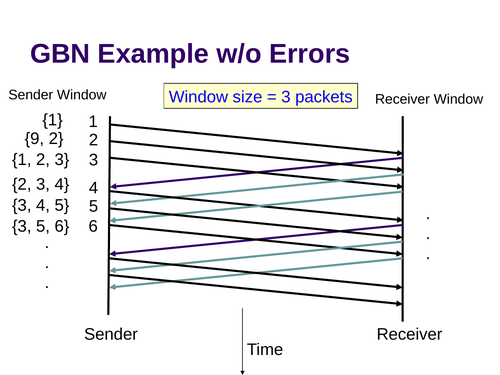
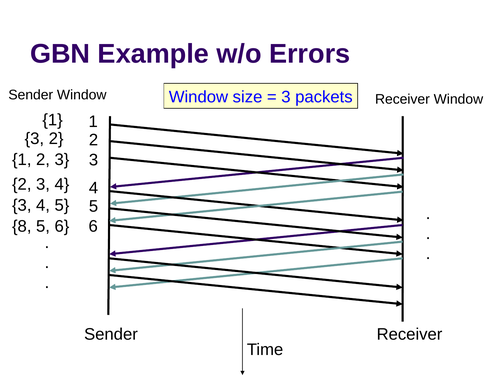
9 at (34, 139): 9 -> 3
3 at (22, 226): 3 -> 8
